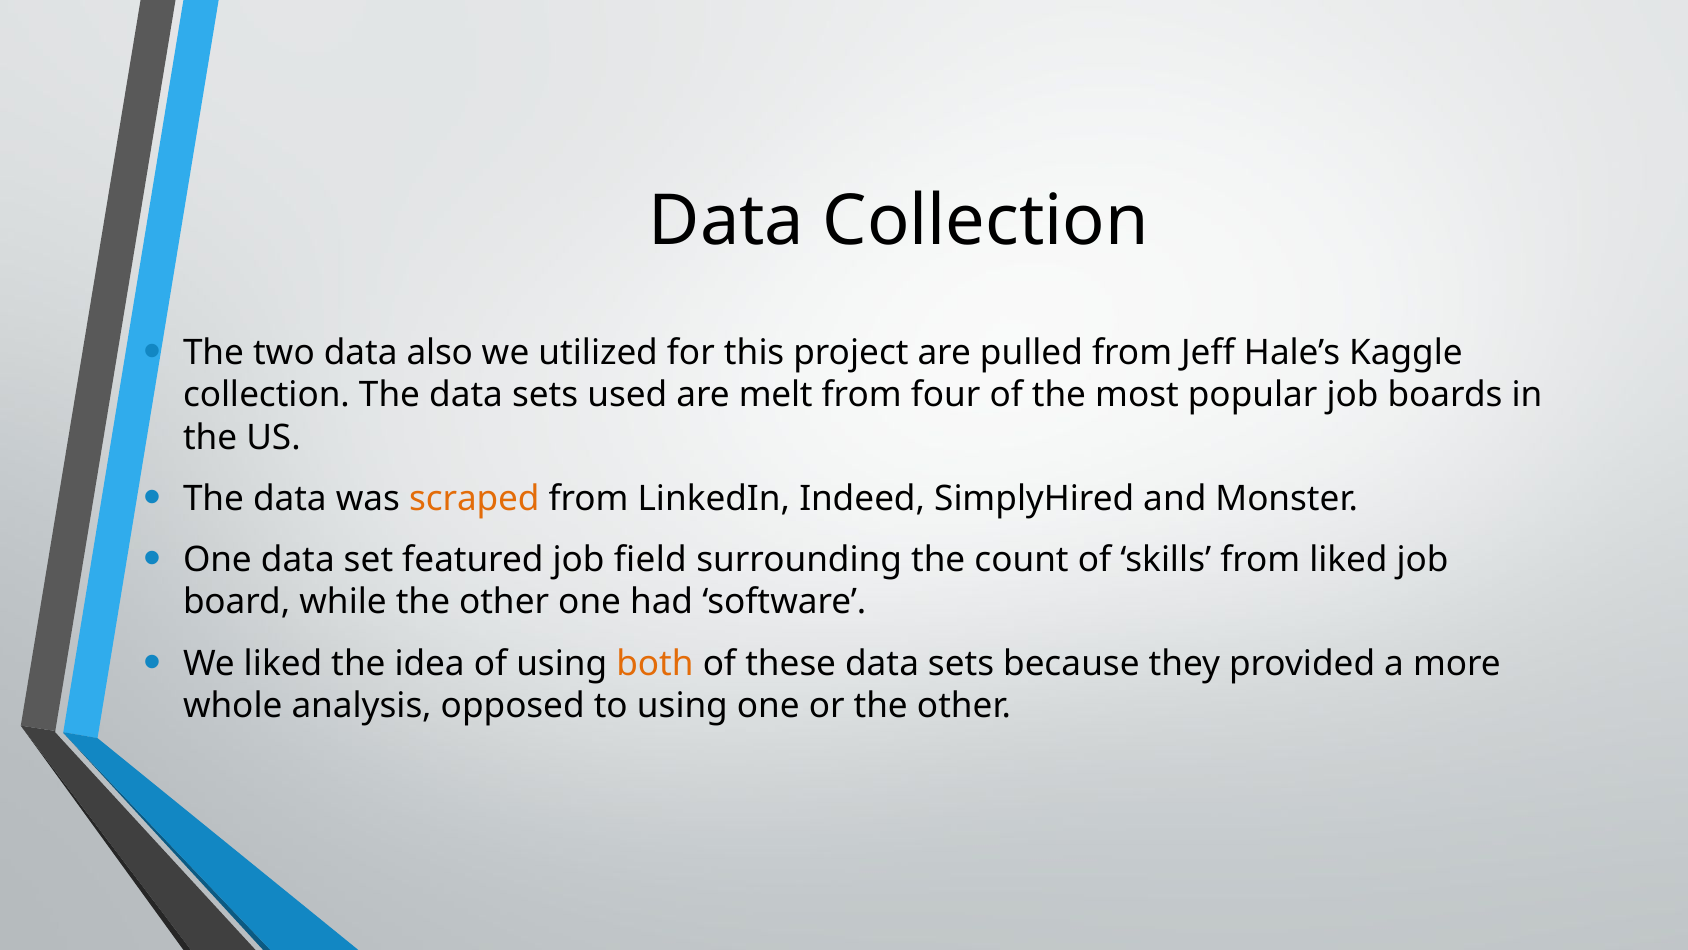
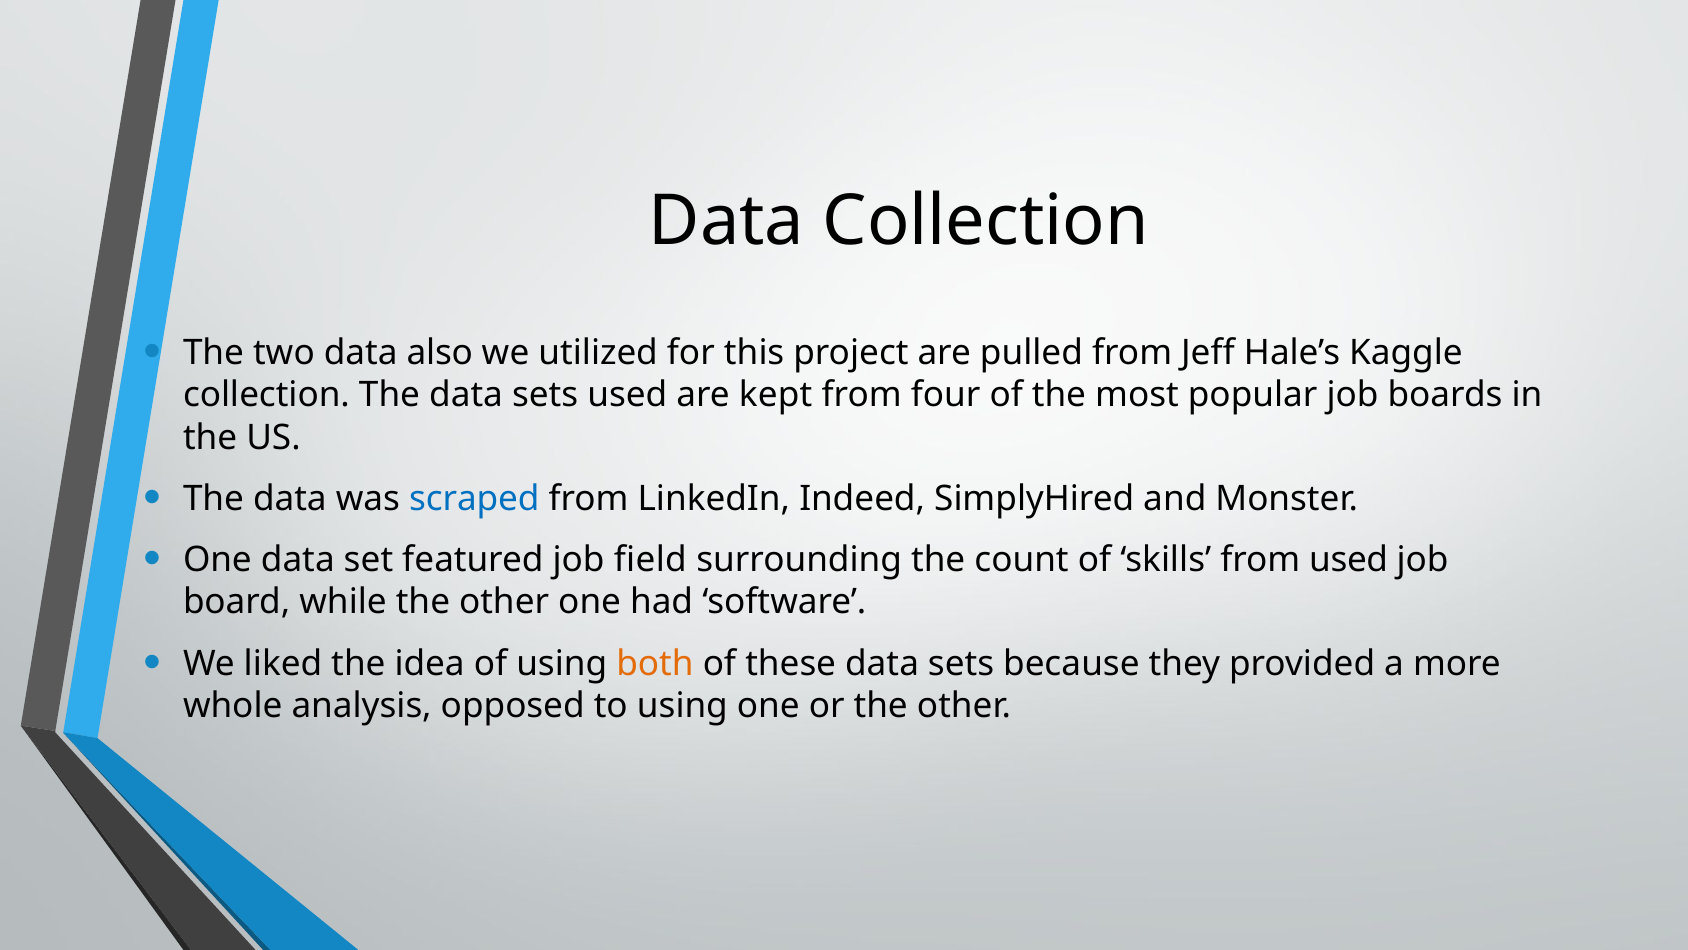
melt: melt -> kept
scraped colour: orange -> blue
from liked: liked -> used
